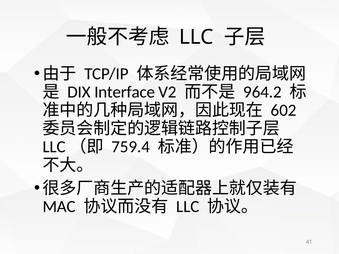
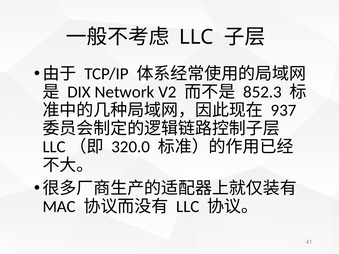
Interface: Interface -> Network
964.2: 964.2 -> 852.3
602: 602 -> 937
759.4: 759.4 -> 320.0
